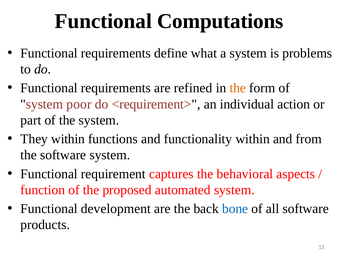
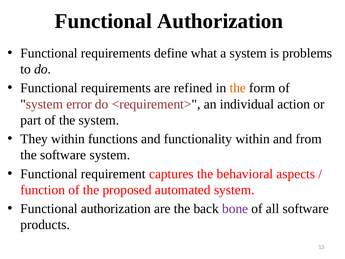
Computations at (220, 21): Computations -> Authorization
poor: poor -> error
development at (116, 208): development -> authorization
bone colour: blue -> purple
